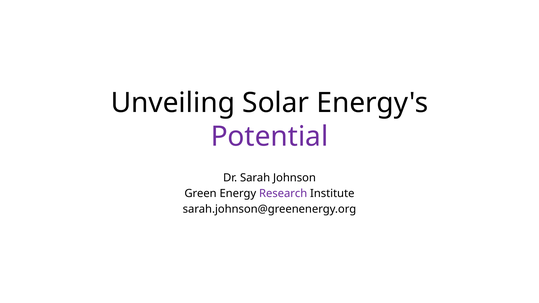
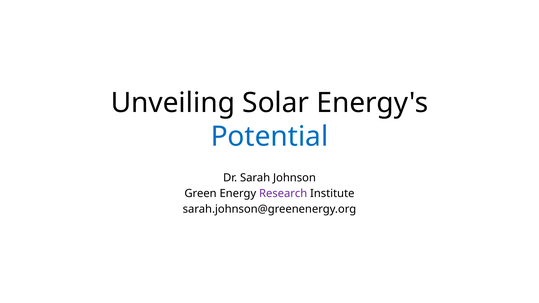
Potential colour: purple -> blue
